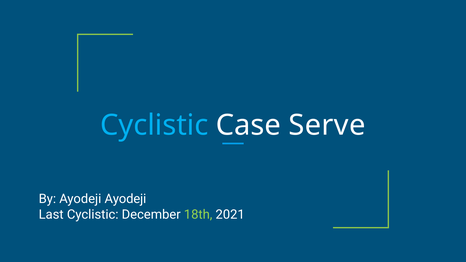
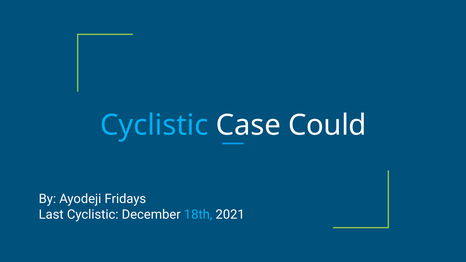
Serve: Serve -> Could
Ayodeji Ayodeji: Ayodeji -> Fridays
18th colour: light green -> light blue
